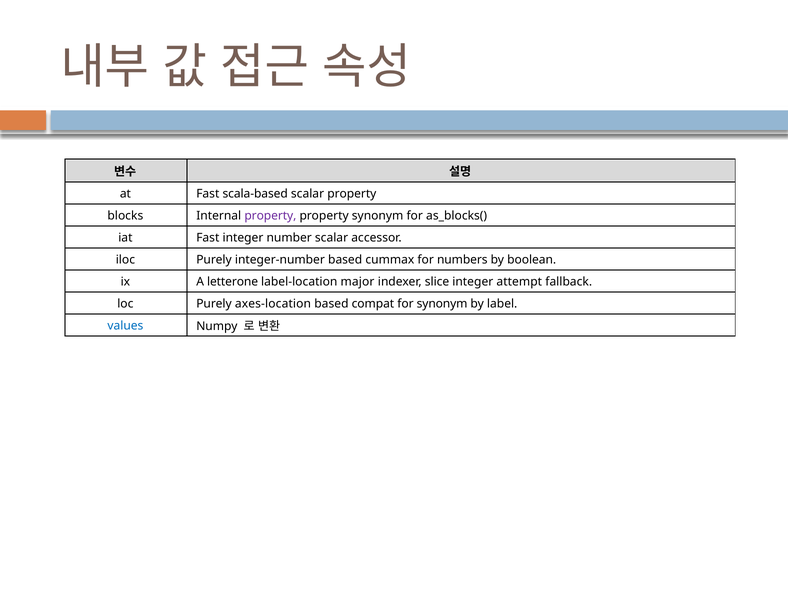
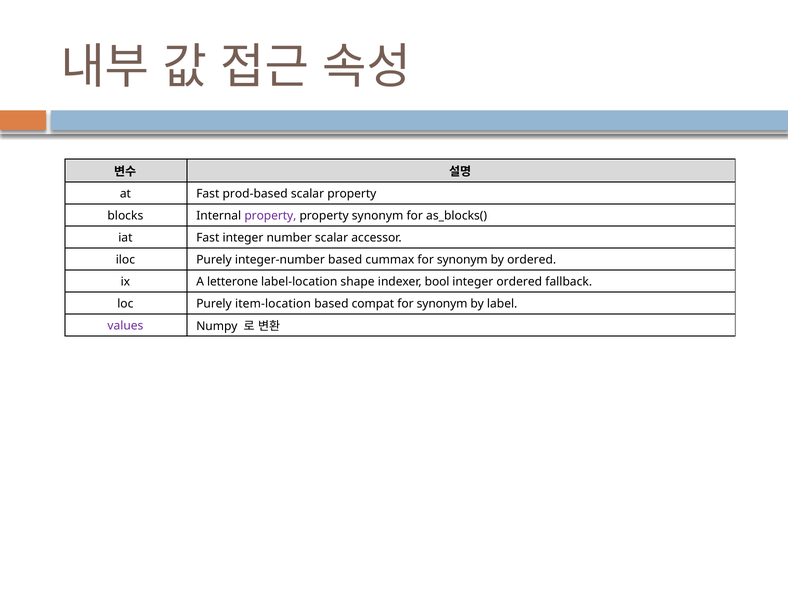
scala-based: scala-based -> prod-based
numbers at (462, 260): numbers -> synonym
by boolean: boolean -> ordered
major: major -> shape
slice: slice -> bool
integer attempt: attempt -> ordered
axes-location: axes-location -> item-location
values colour: blue -> purple
